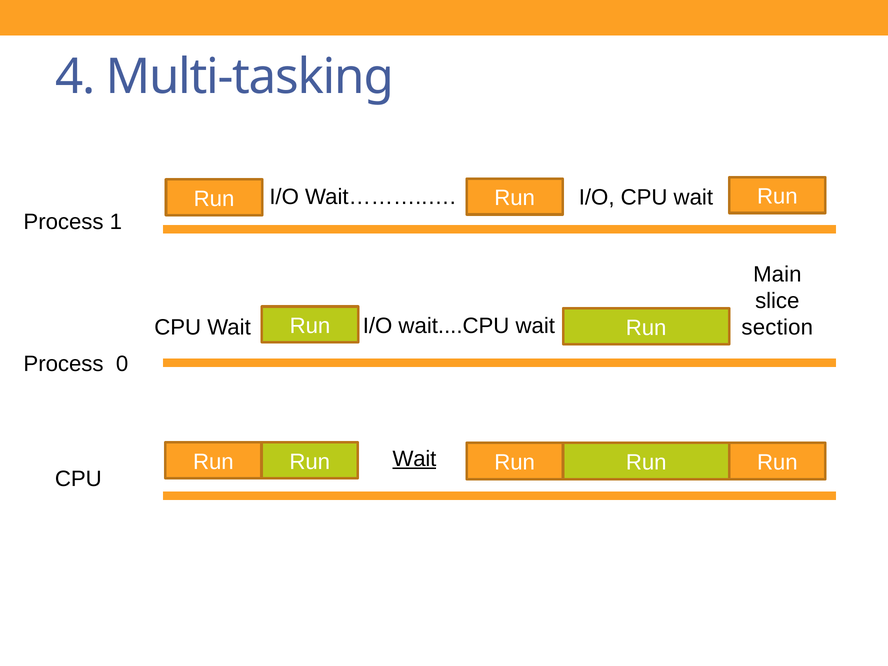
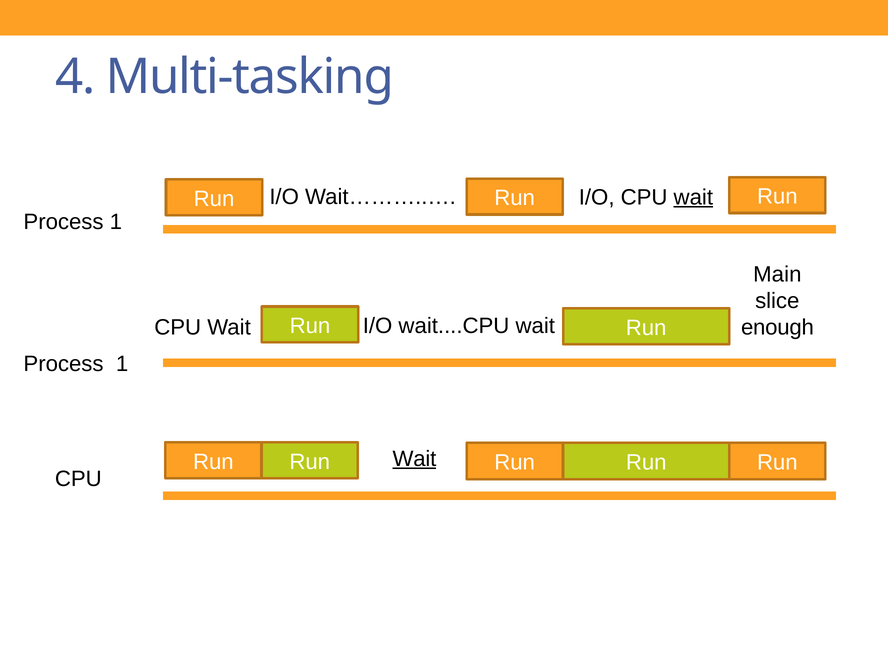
wait at (693, 197) underline: none -> present
section: section -> enough
0 at (122, 364): 0 -> 1
